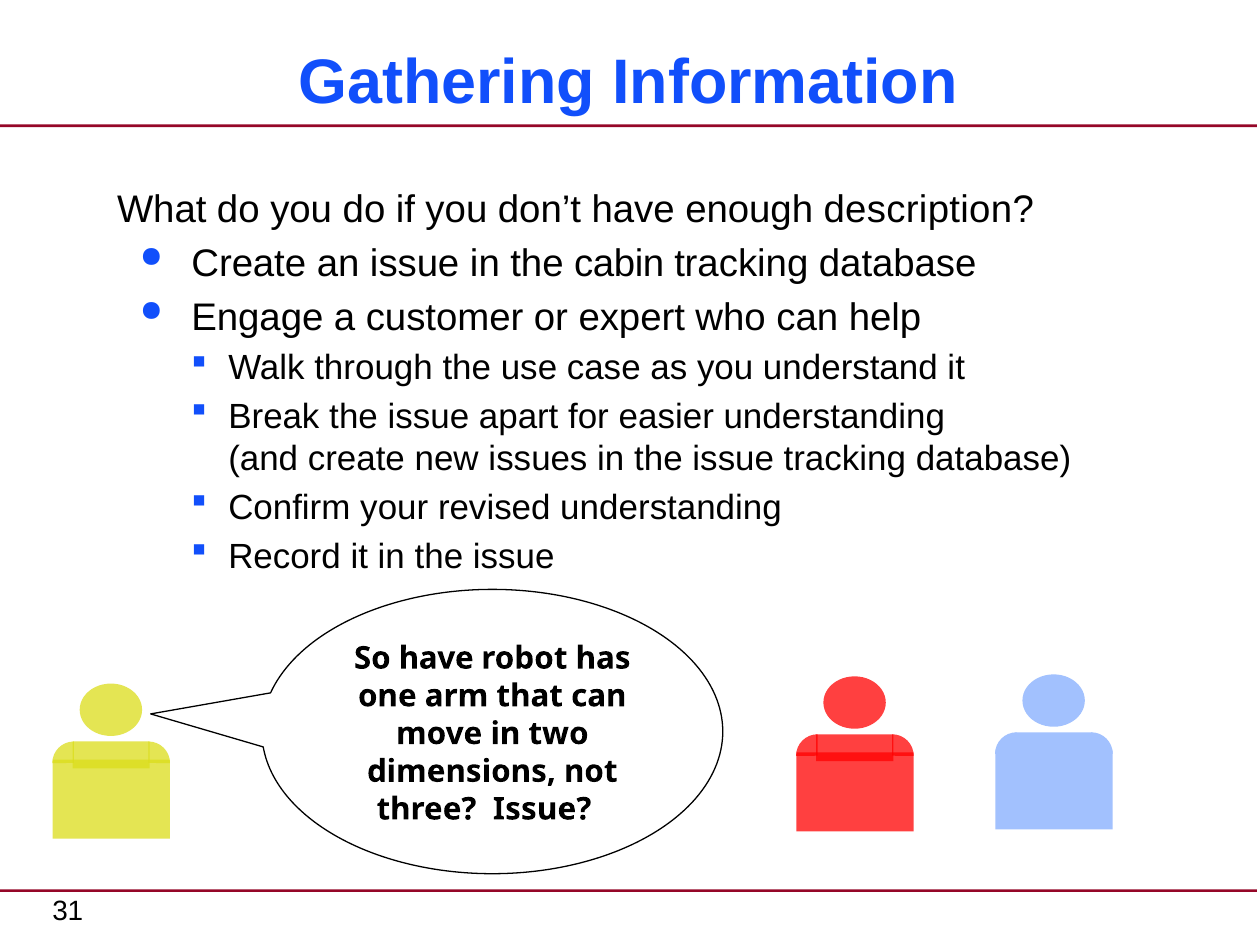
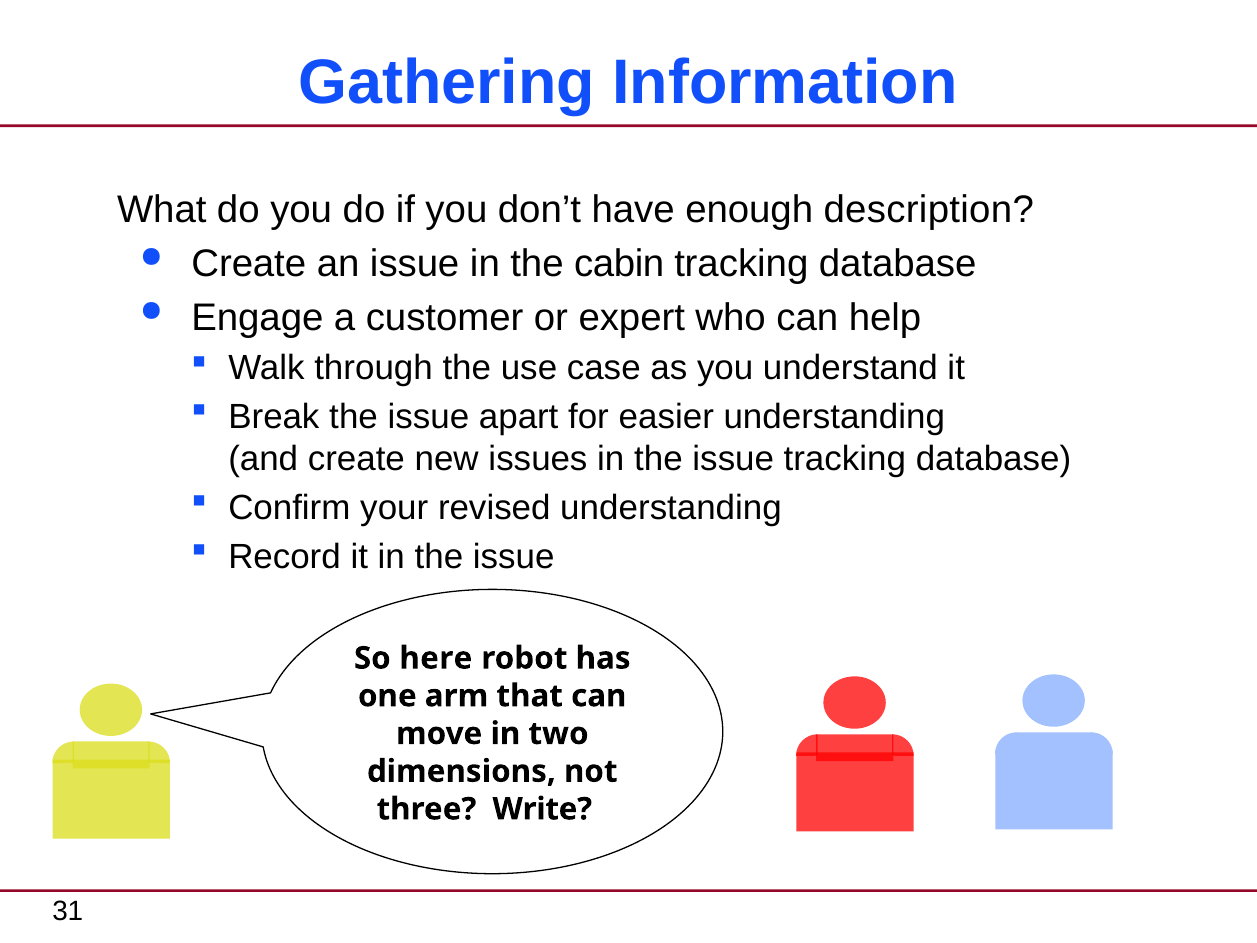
So have: have -> here
three Issue: Issue -> Write
